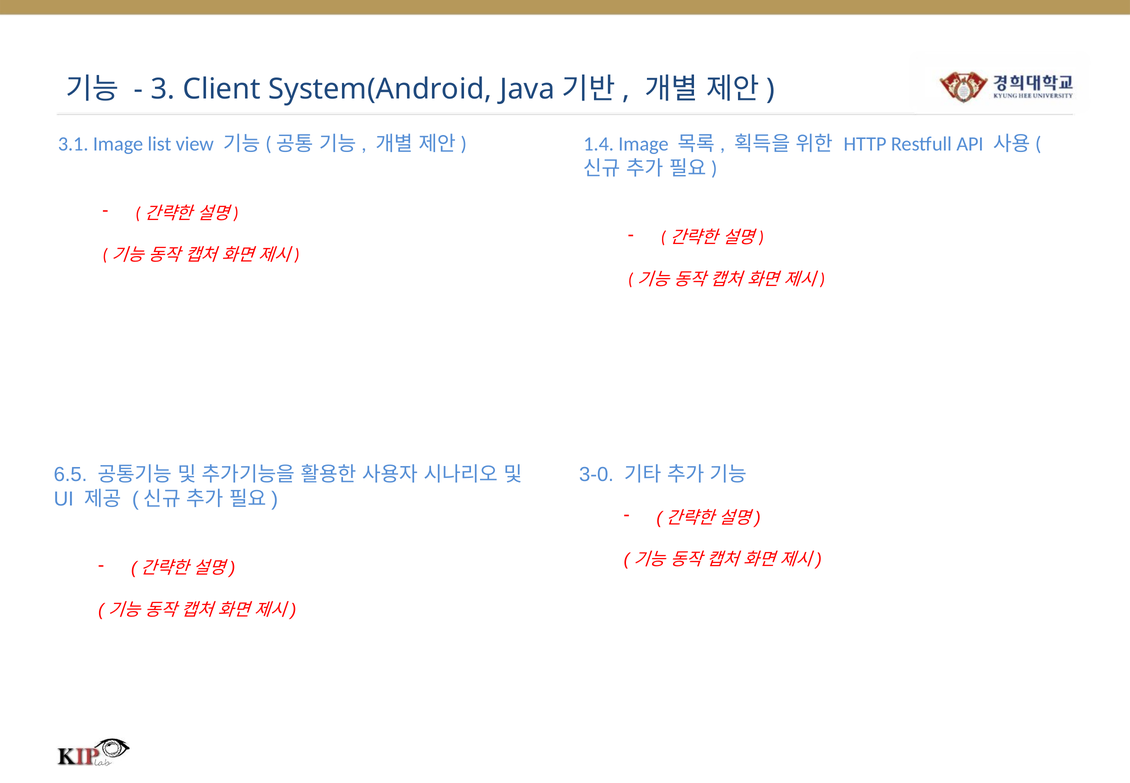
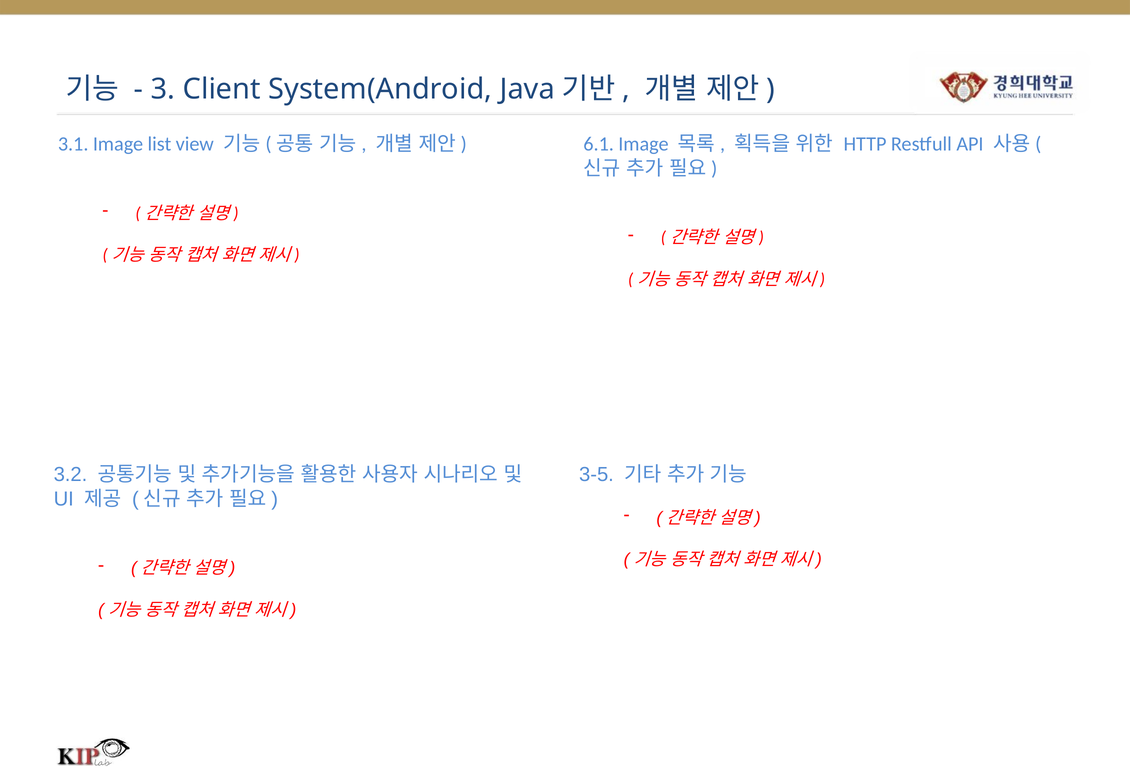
1.4: 1.4 -> 6.1
6.5: 6.5 -> 3.2
3-0: 3-0 -> 3-5
